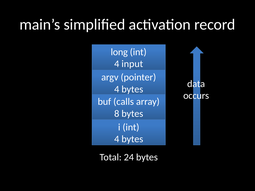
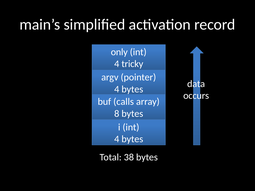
long: long -> only
input: input -> tricky
24: 24 -> 38
